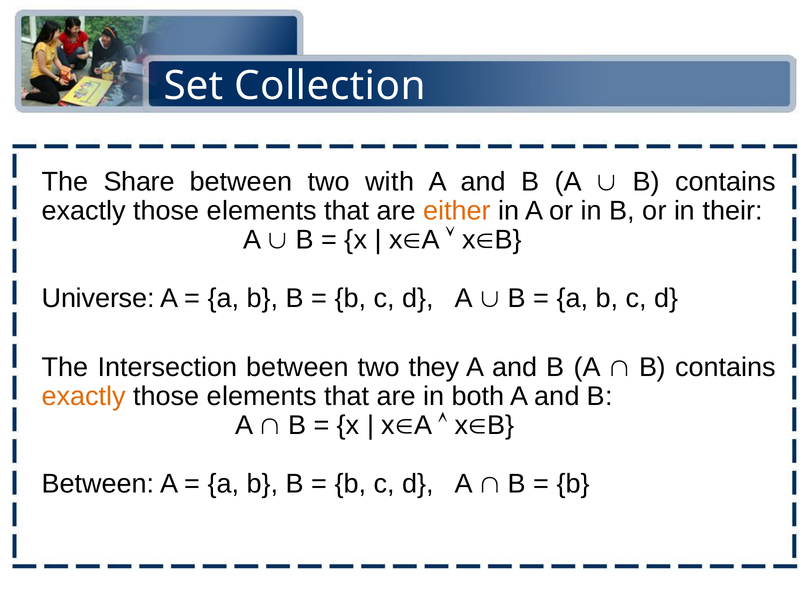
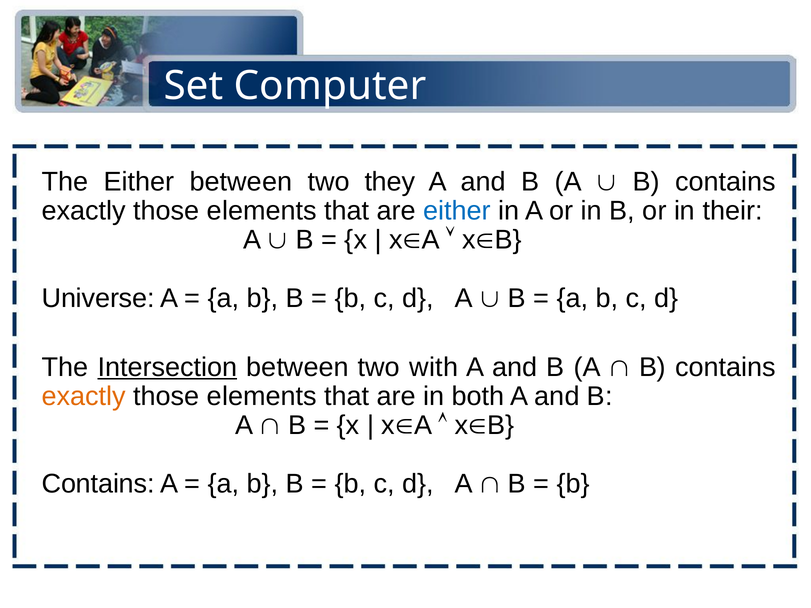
Collection: Collection -> Computer
The Share: Share -> Either
with: with -> they
either at (457, 211) colour: orange -> blue
Intersection underline: none -> present
they: they -> with
Between at (98, 484): Between -> Contains
